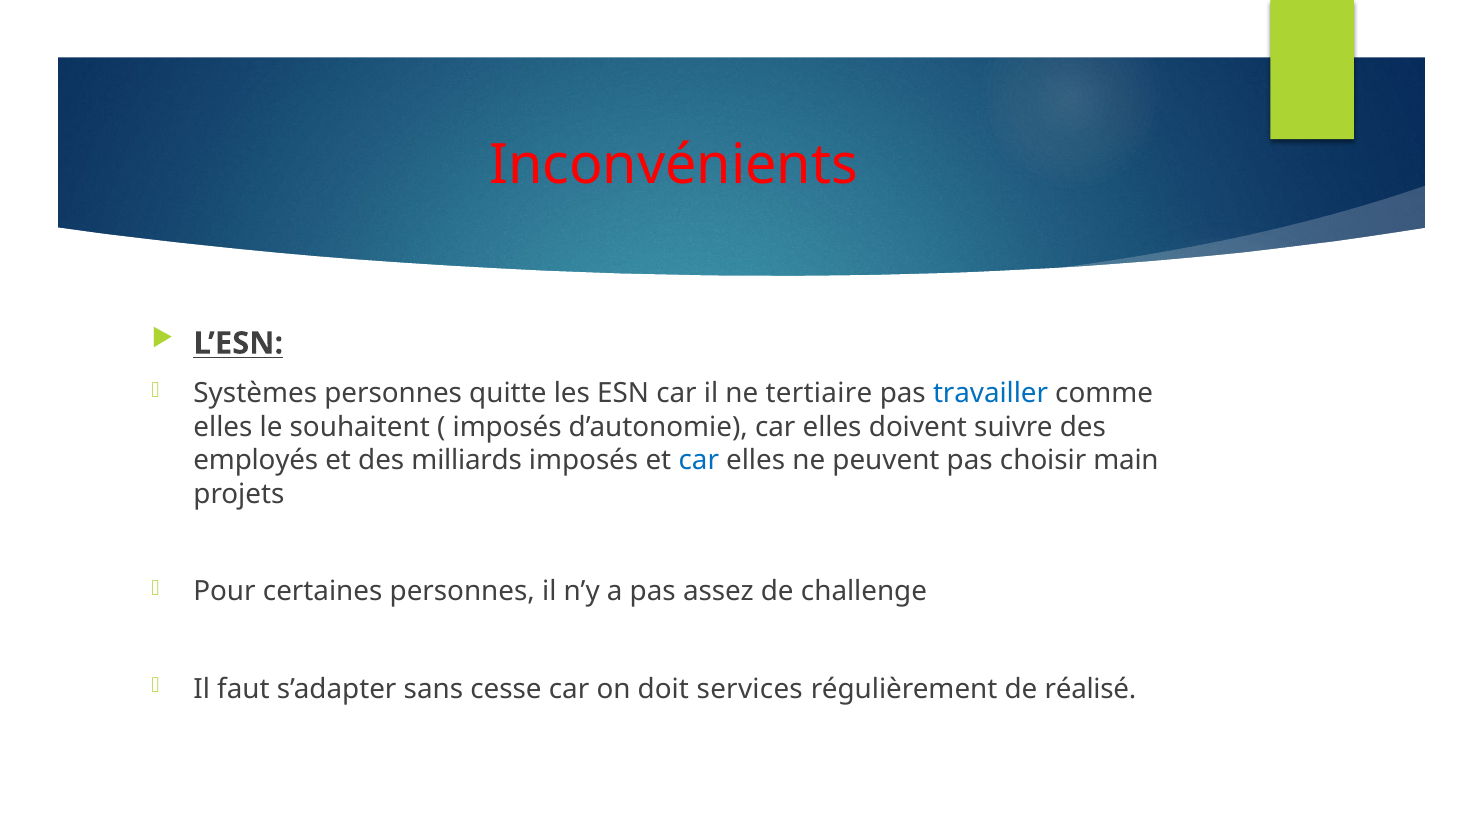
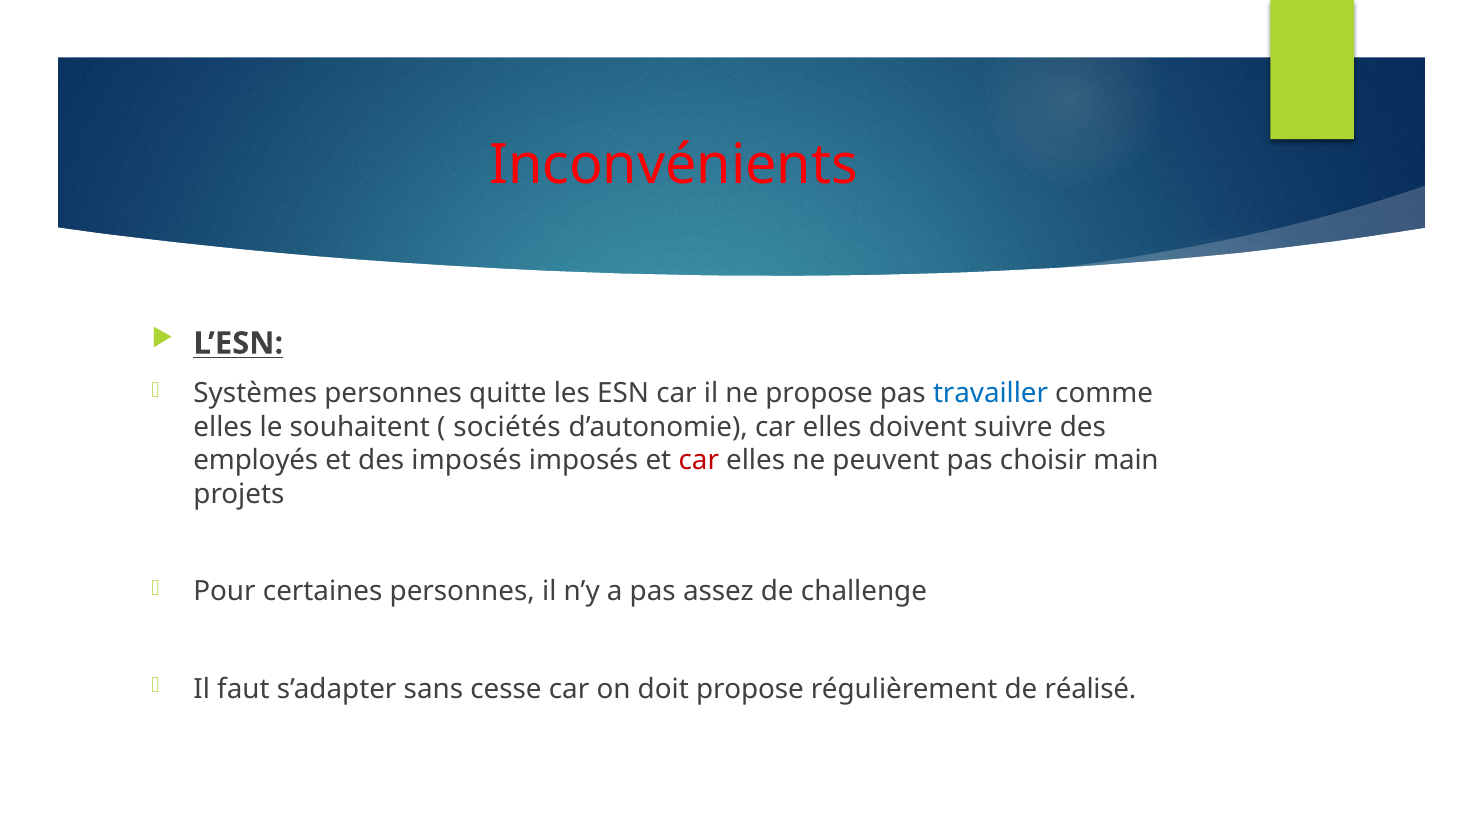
ne tertiaire: tertiaire -> propose
imposés at (507, 427): imposés -> sociétés
des milliards: milliards -> imposés
car at (699, 460) colour: blue -> red
doit services: services -> propose
